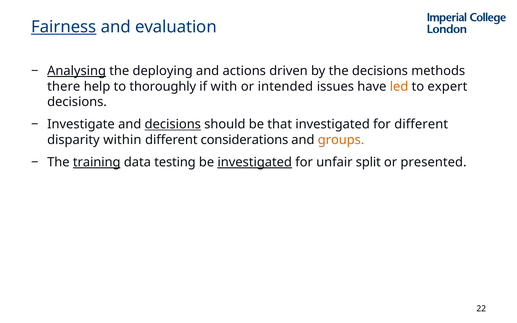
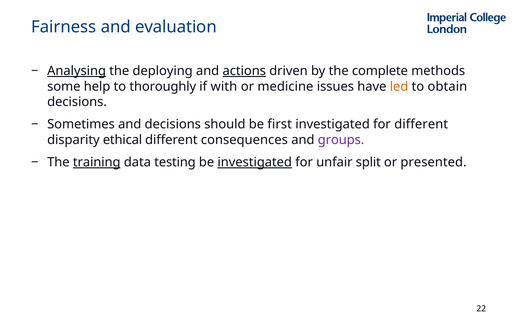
Fairness underline: present -> none
actions underline: none -> present
the decisions: decisions -> complete
there: there -> some
intended: intended -> medicine
expert: expert -> obtain
Investigate: Investigate -> Sometimes
decisions at (173, 124) underline: present -> none
that: that -> first
within: within -> ethical
considerations: considerations -> consequences
groups colour: orange -> purple
